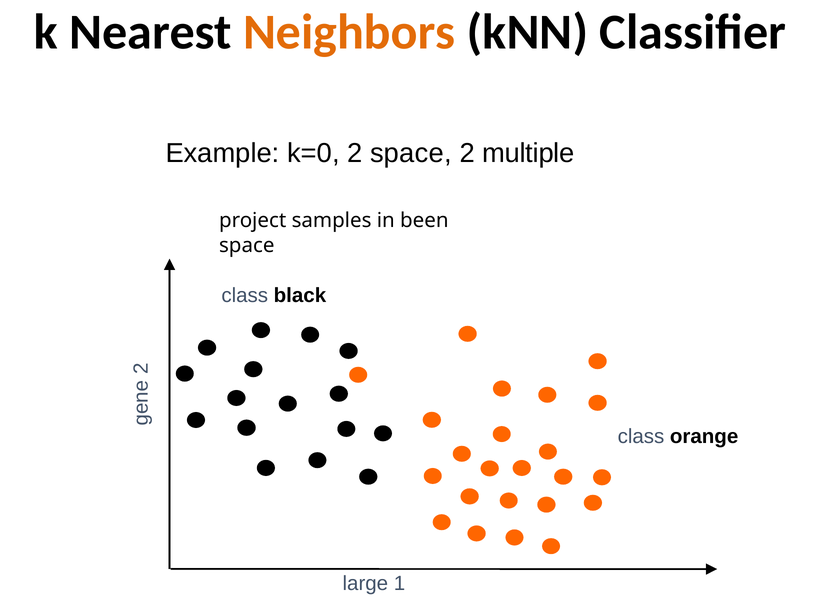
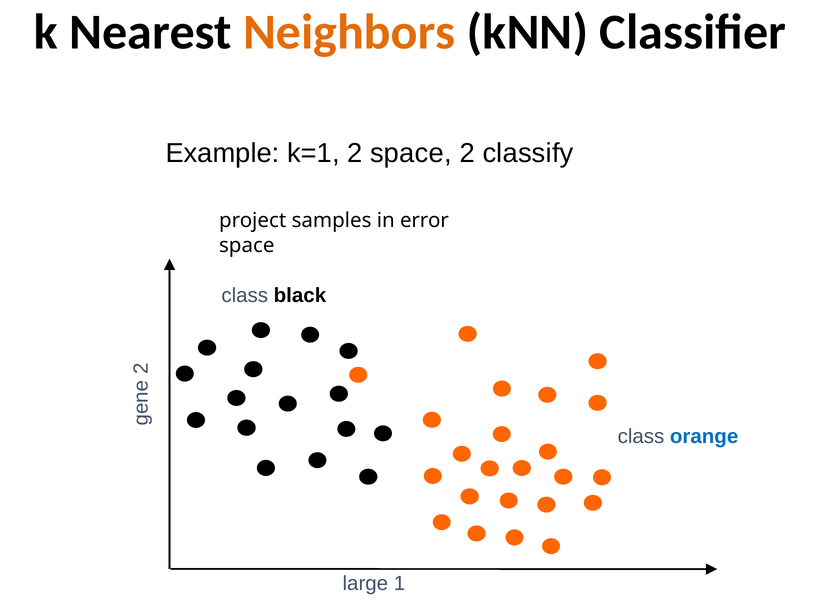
k=0: k=0 -> k=1
multiple: multiple -> classify
been: been -> error
orange colour: black -> blue
